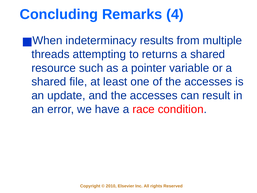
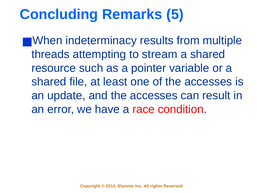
4: 4 -> 5
returns: returns -> stream
